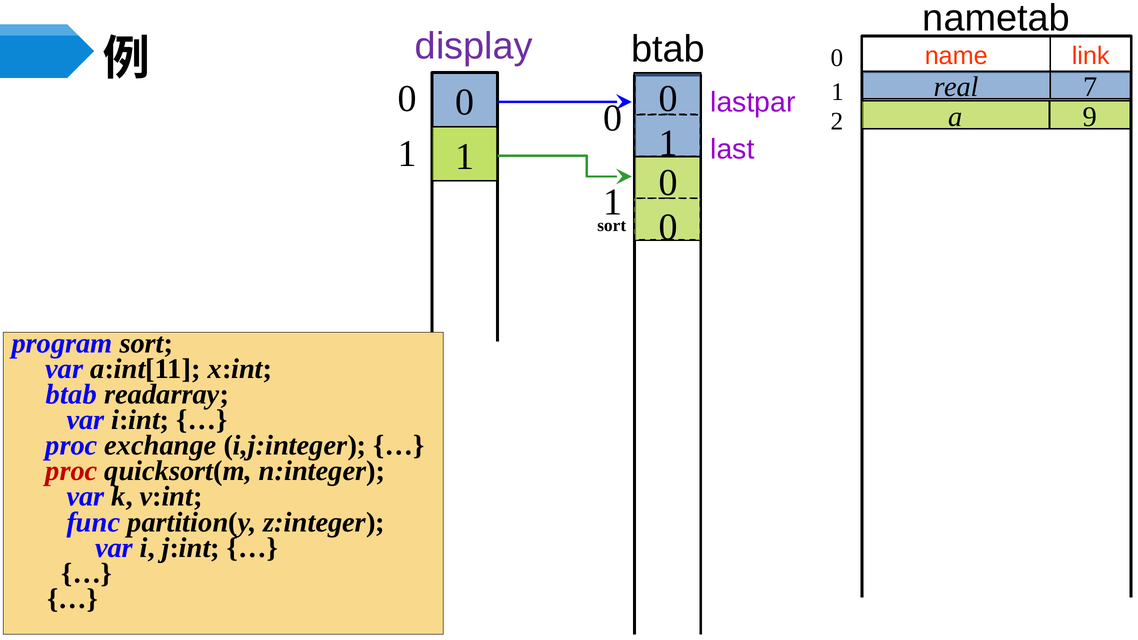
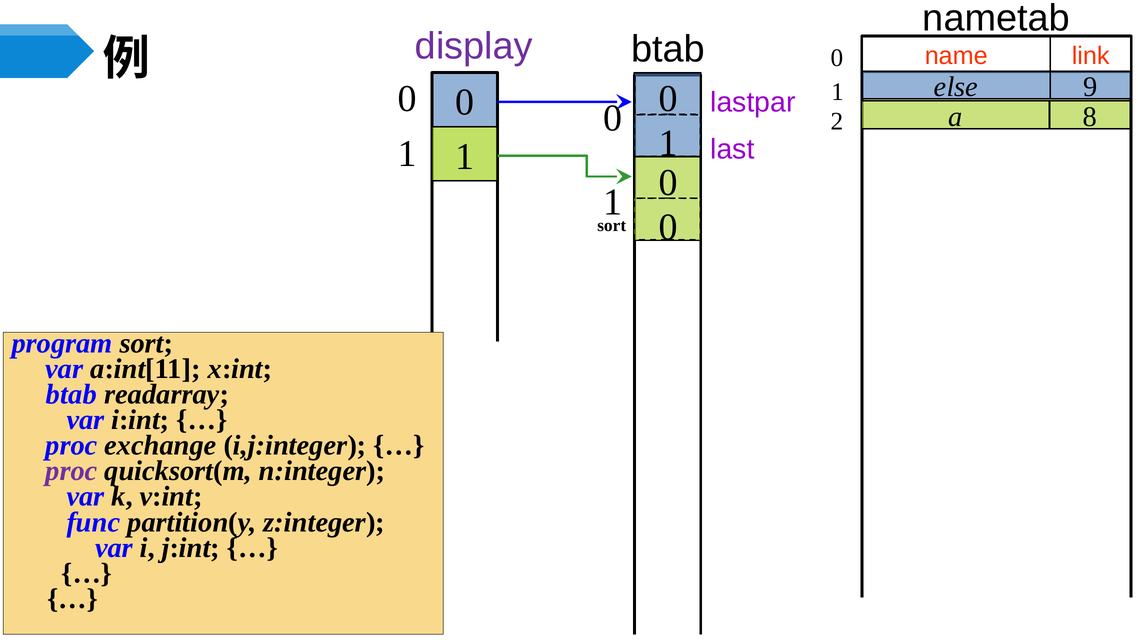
real: real -> else
7: 7 -> 9
9: 9 -> 8
proc at (71, 471) colour: red -> purple
